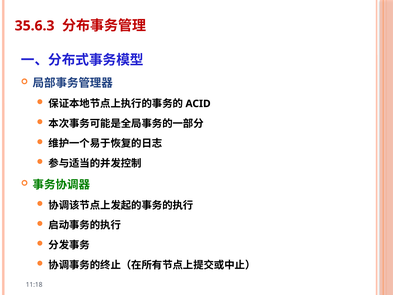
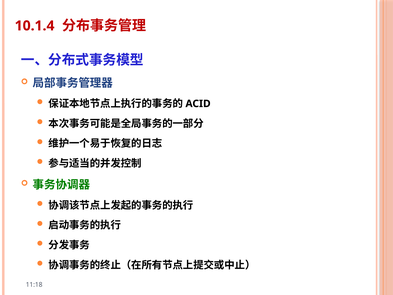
35.6.3: 35.6.3 -> 10.1.4
